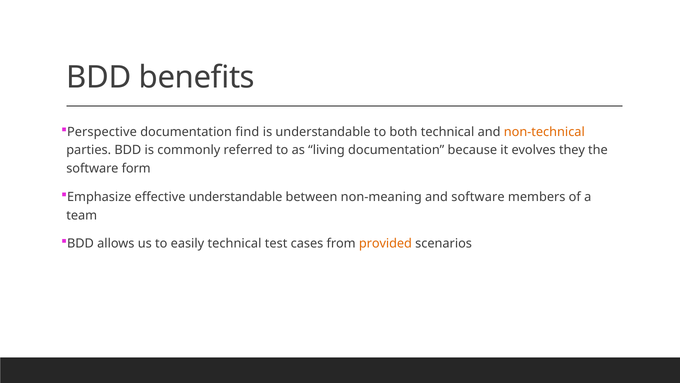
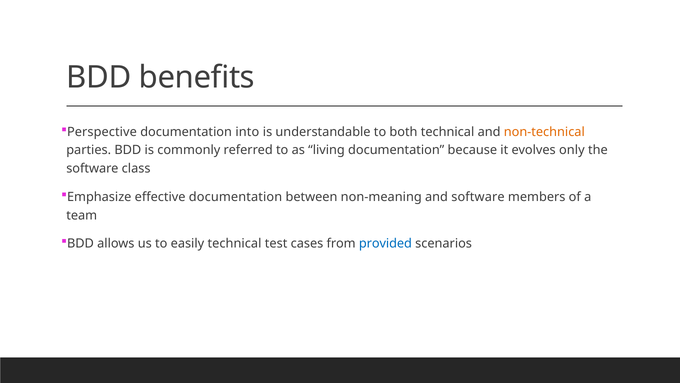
find: find -> into
they: they -> only
form: form -> class
effective understandable: understandable -> documentation
provided colour: orange -> blue
